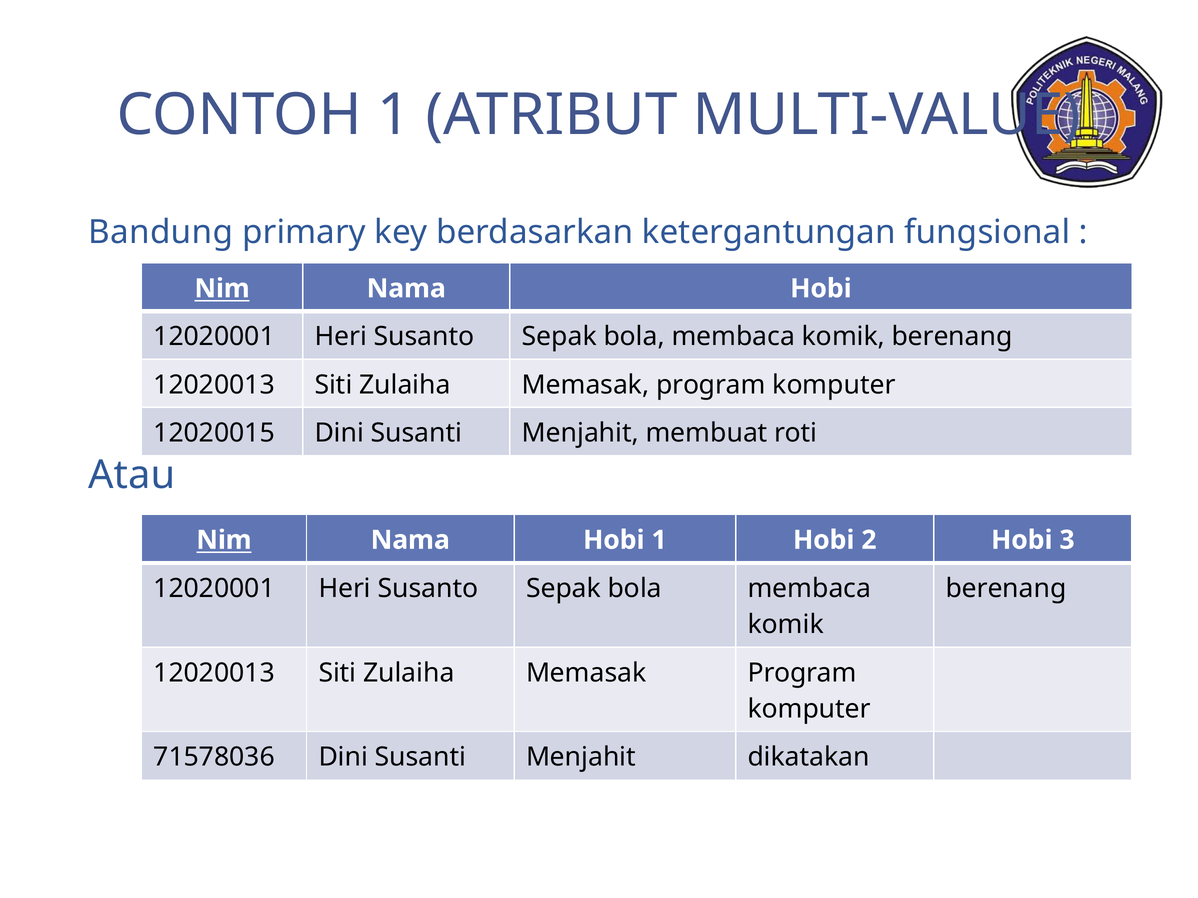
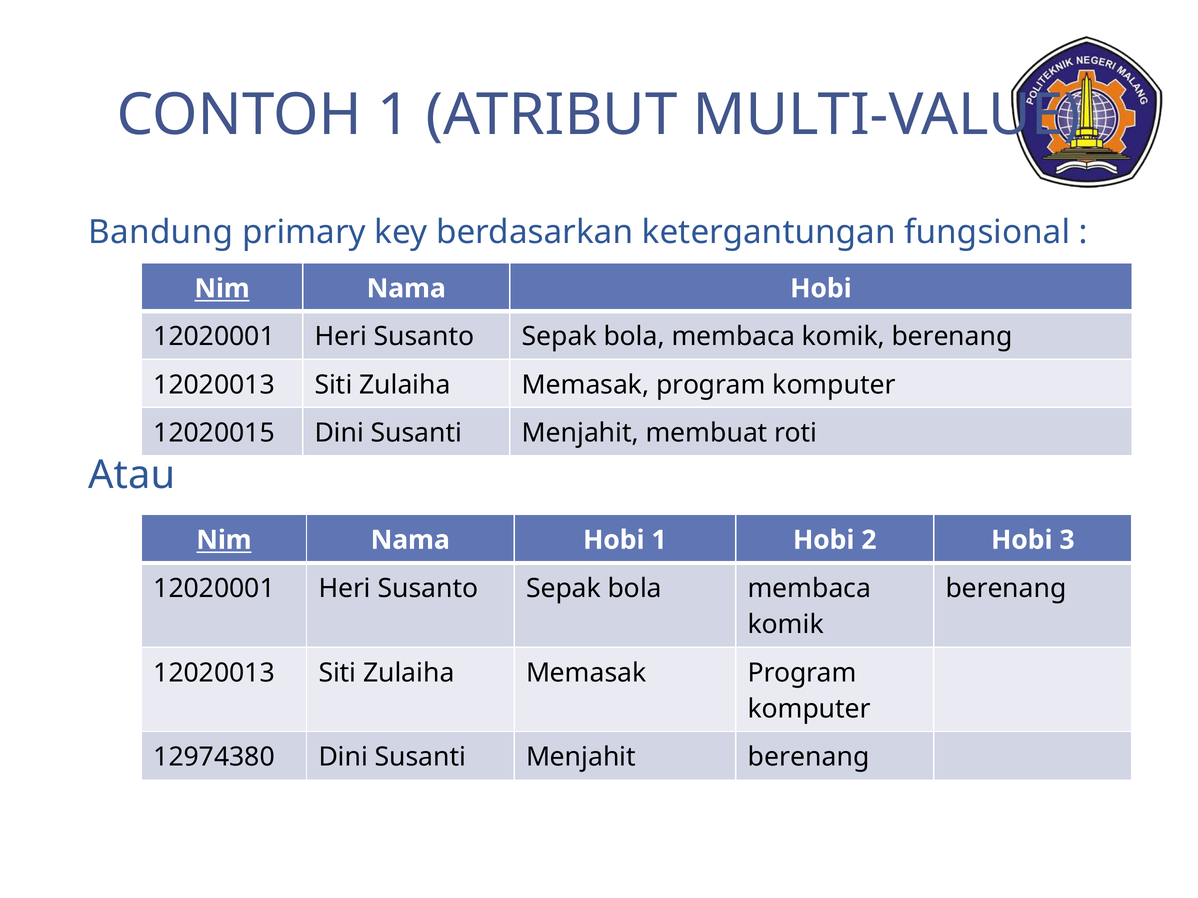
71578036: 71578036 -> 12974380
Menjahit dikatakan: dikatakan -> berenang
